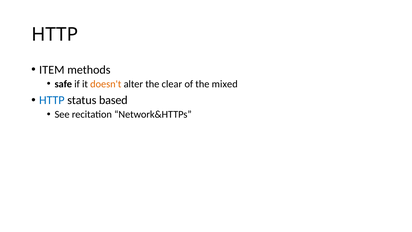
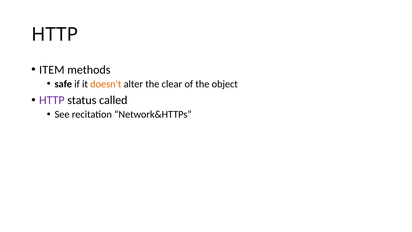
mixed: mixed -> object
HTTP at (52, 100) colour: blue -> purple
based: based -> called
